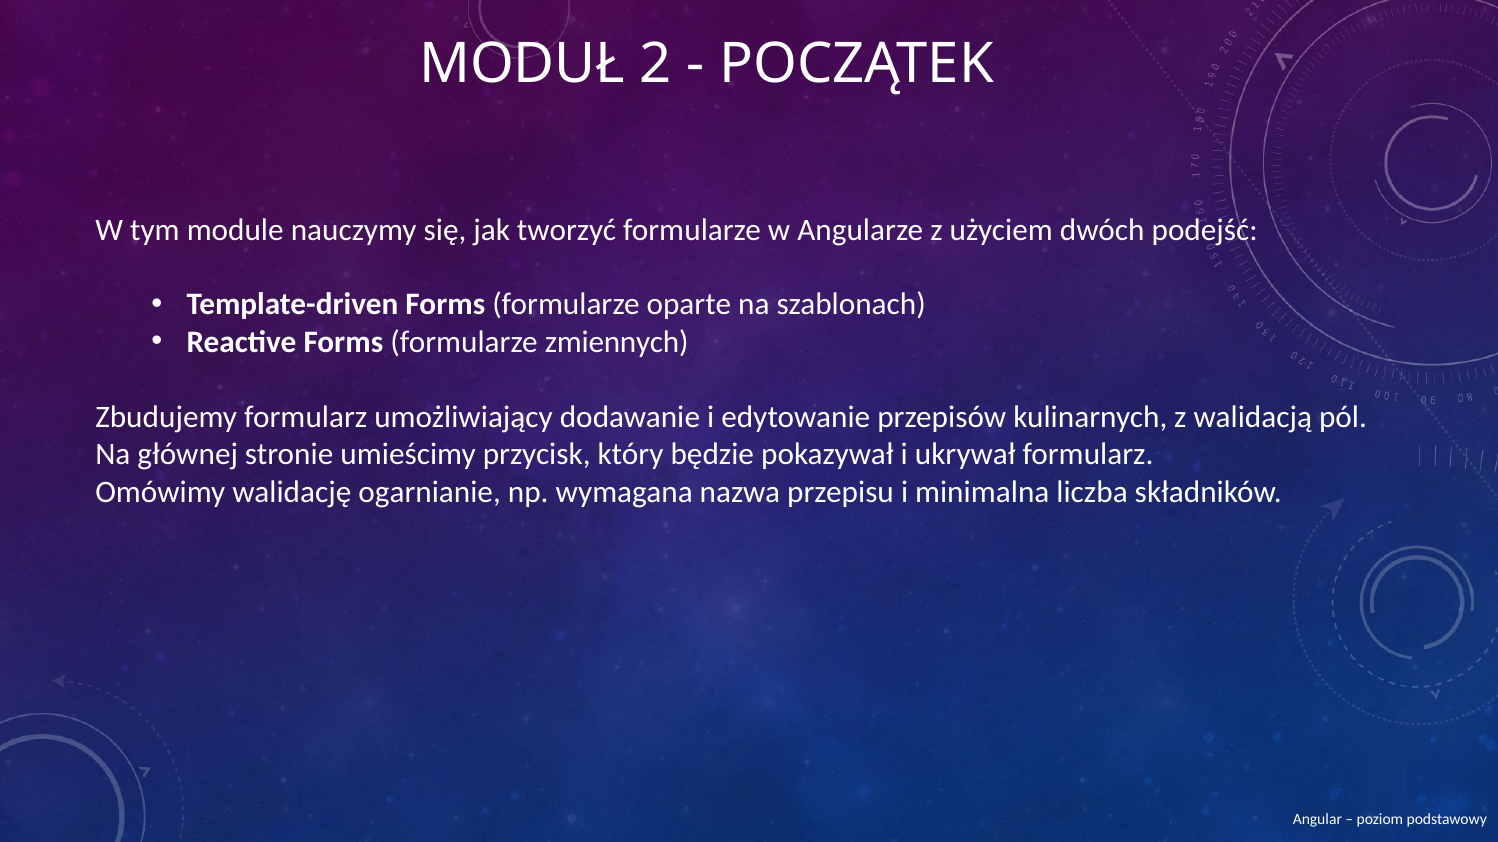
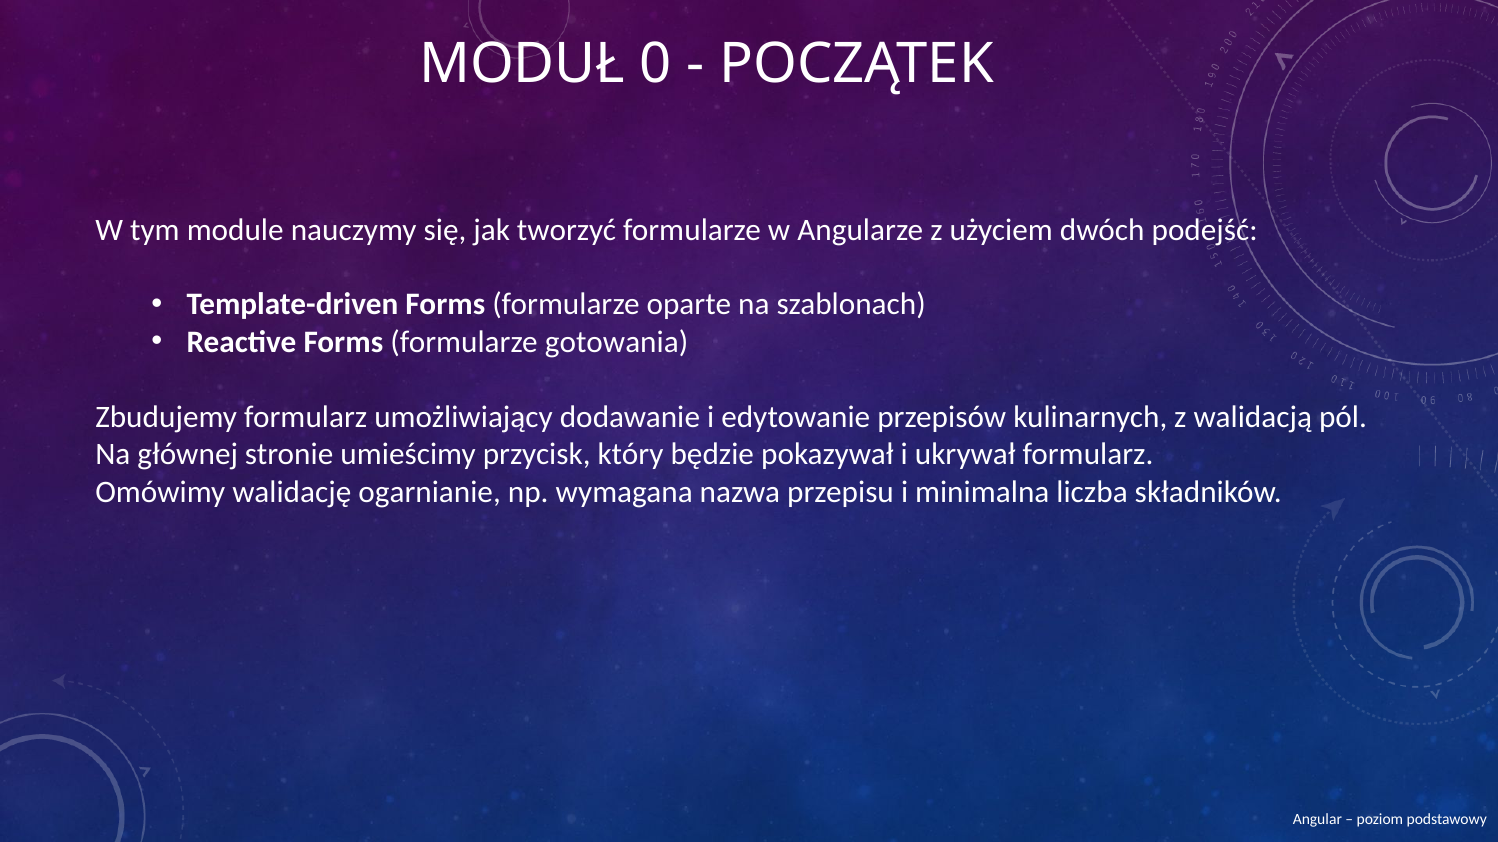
2: 2 -> 0
zmiennych: zmiennych -> gotowania
